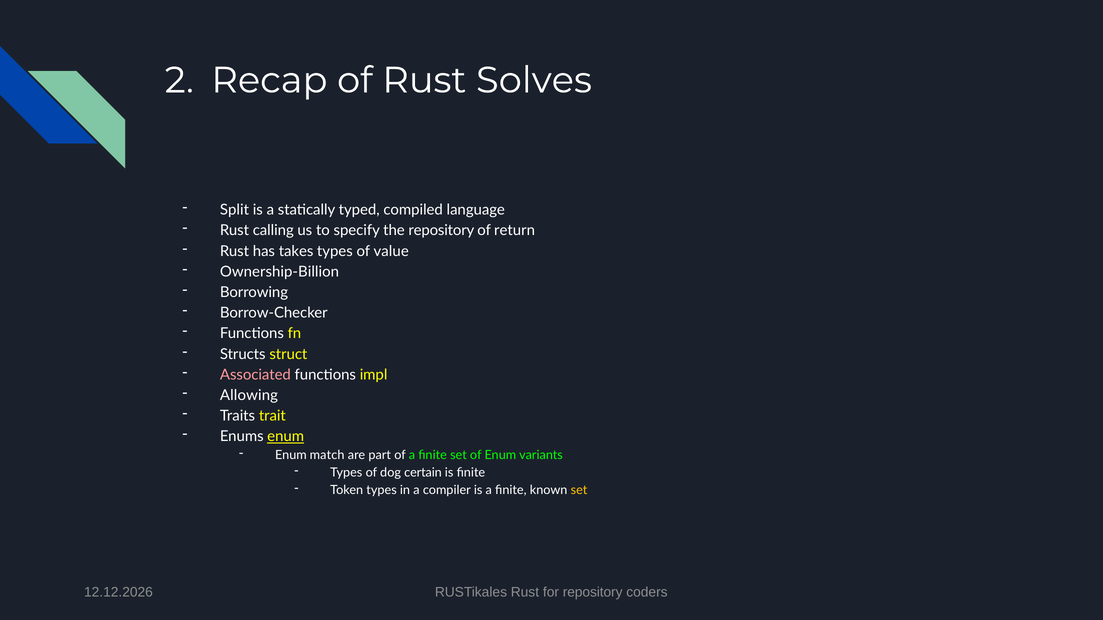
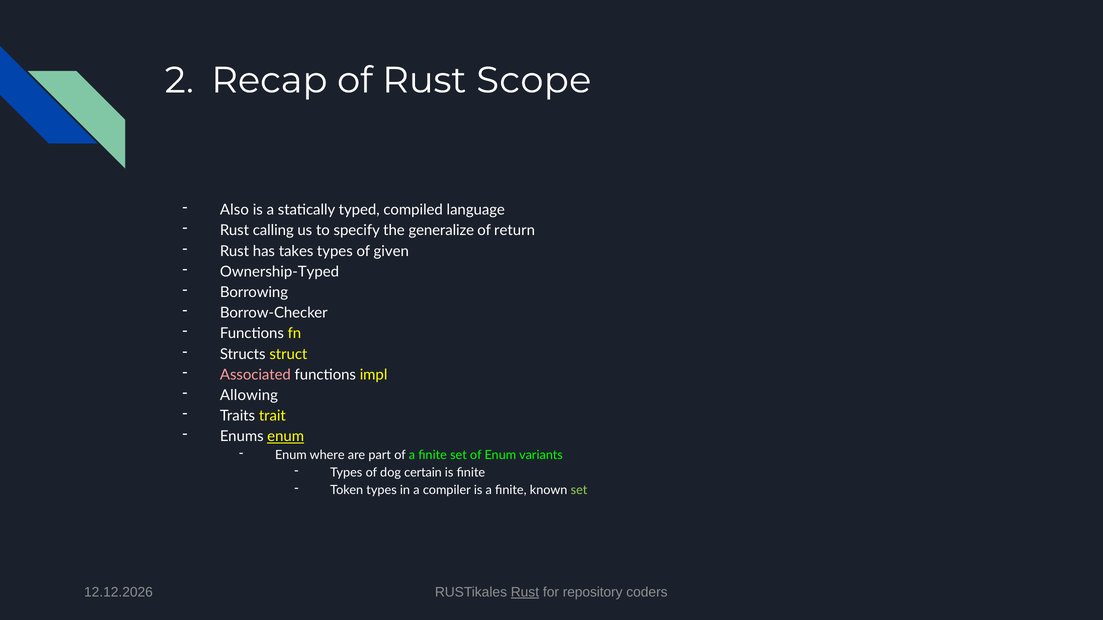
Solves: Solves -> Scope
Split: Split -> Also
the repository: repository -> generalize
value: value -> given
Ownership-Billion: Ownership-Billion -> Ownership-Typed
match: match -> where
set at (579, 490) colour: yellow -> light green
Rust at (525, 593) underline: none -> present
